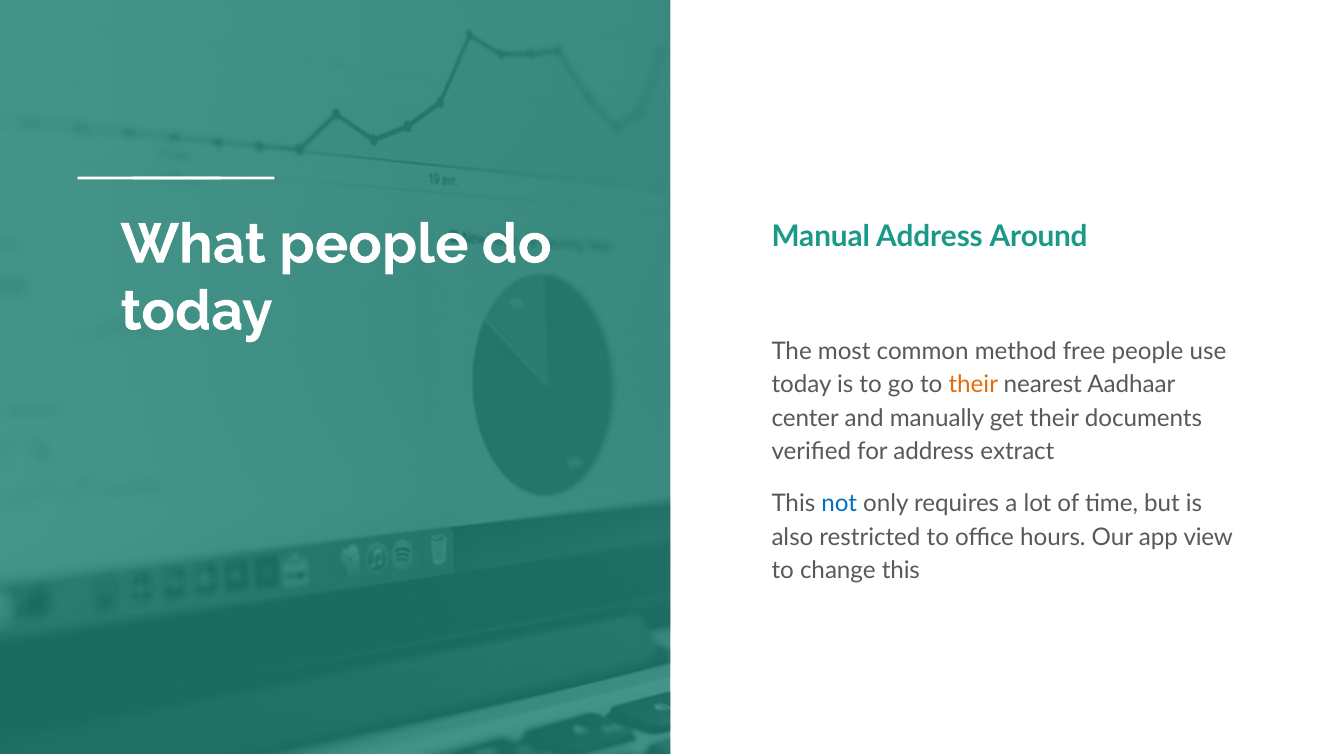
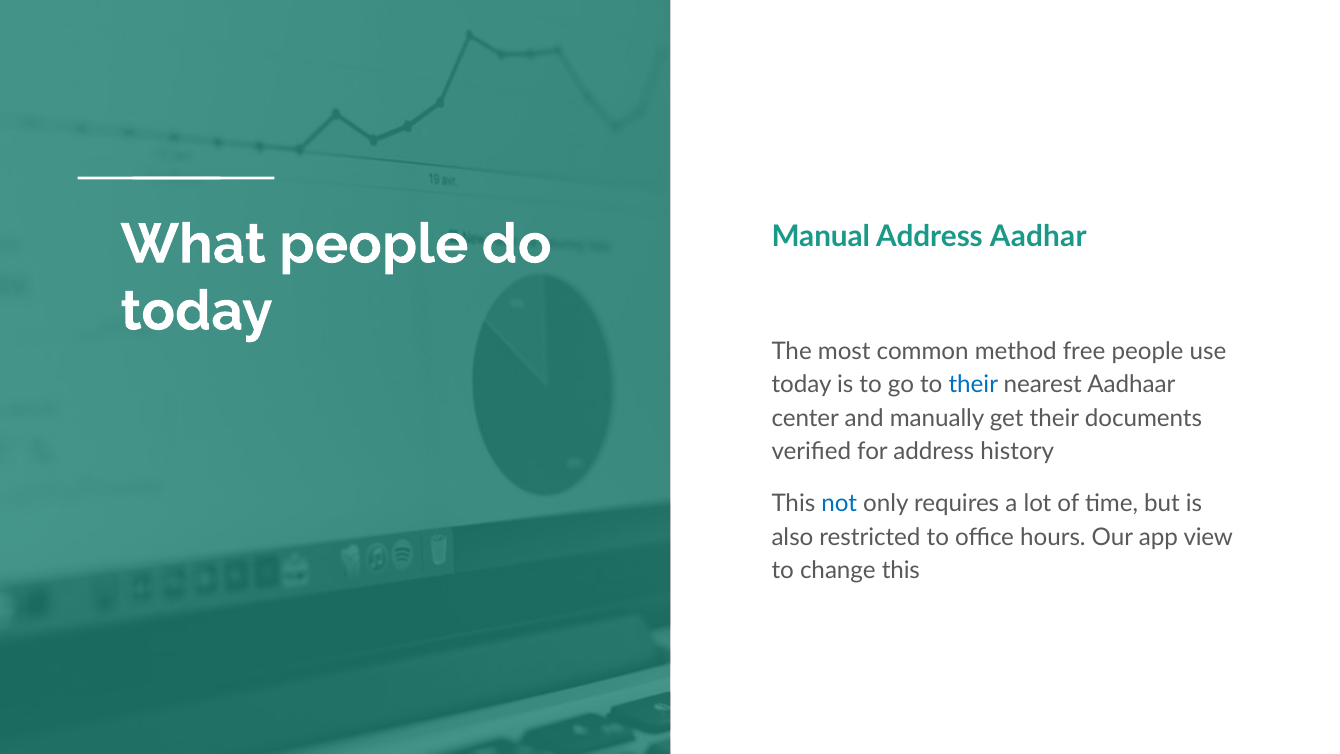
Around: Around -> Aadhar
their at (973, 385) colour: orange -> blue
extract: extract -> history
